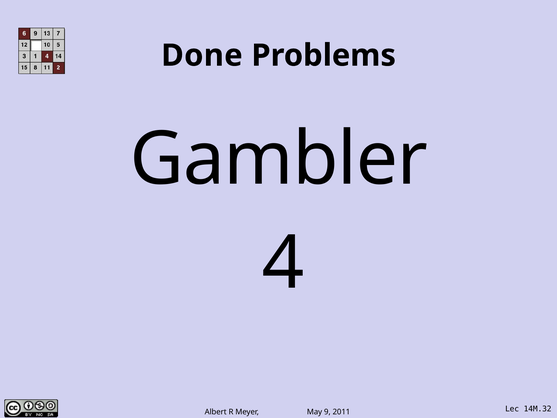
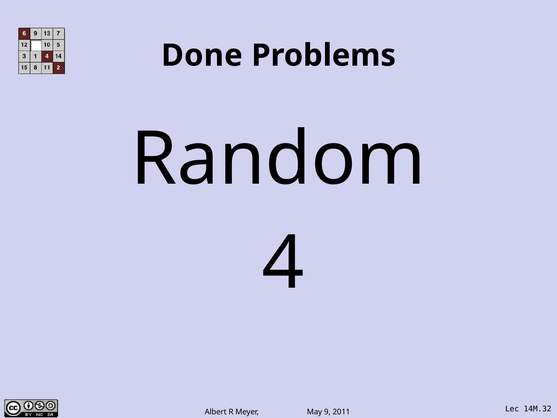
Gambler: Gambler -> Random
